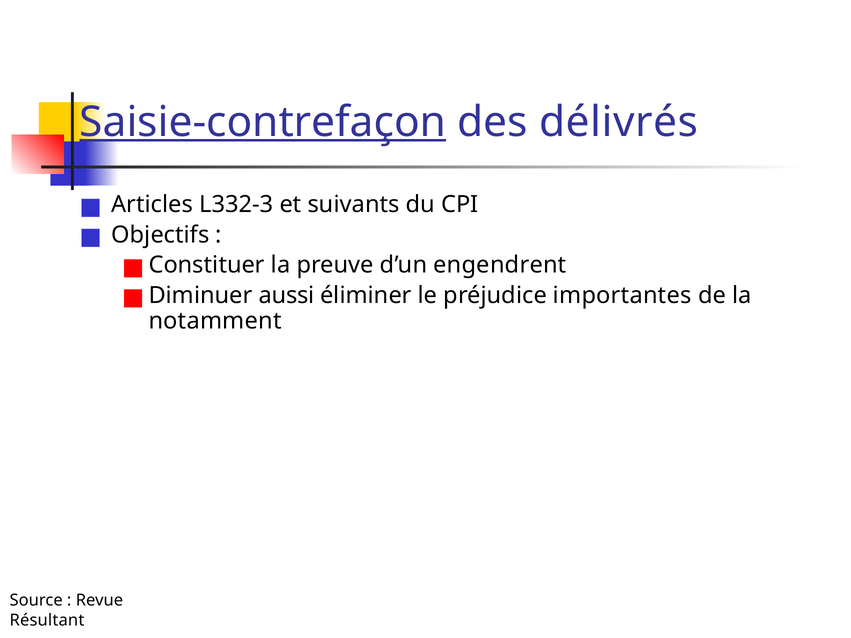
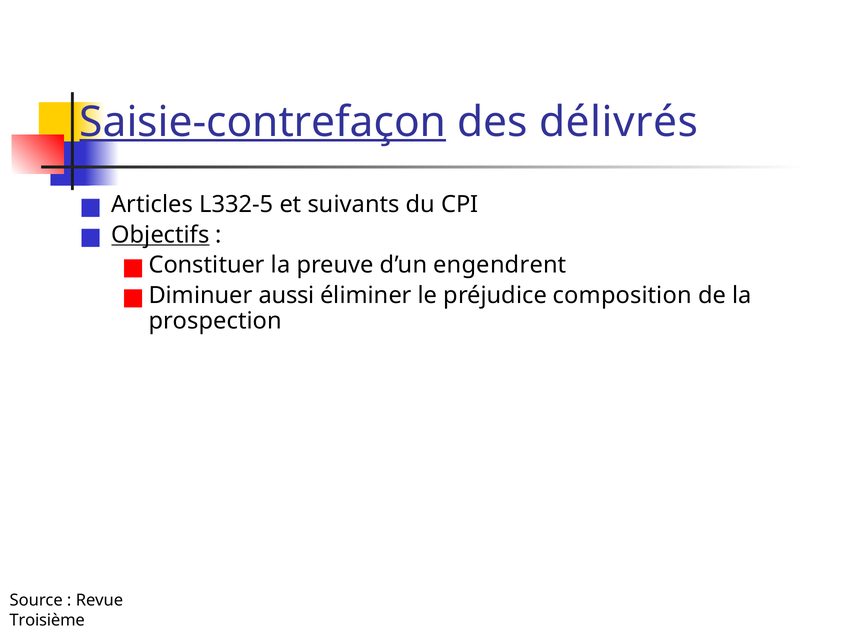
L332-3: L332-3 -> L332-5
Objectifs underline: none -> present
importantes: importantes -> composition
notamment: notamment -> prospection
Résultant: Résultant -> Troisième
